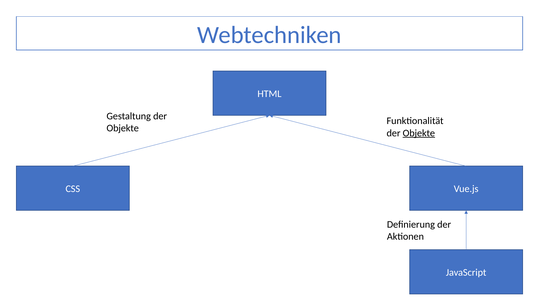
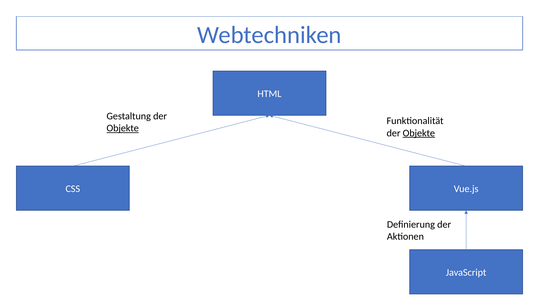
Objekte at (123, 128) underline: none -> present
